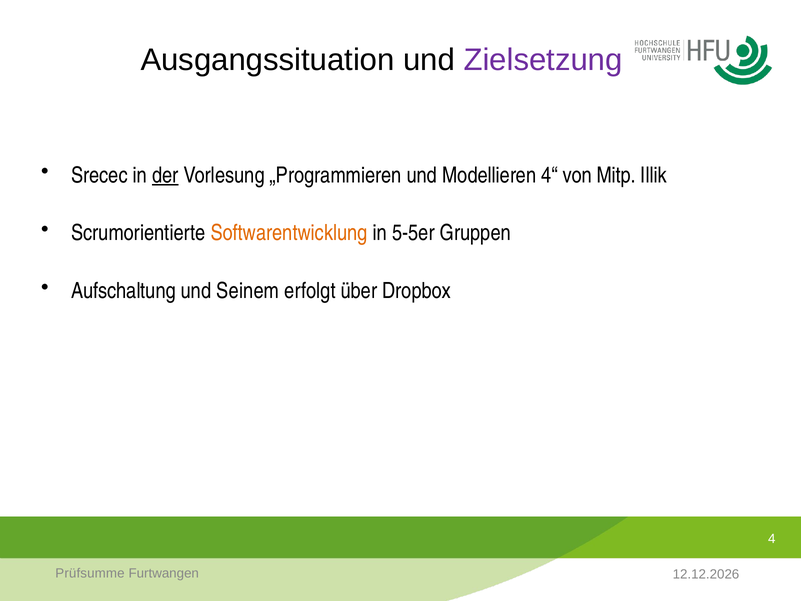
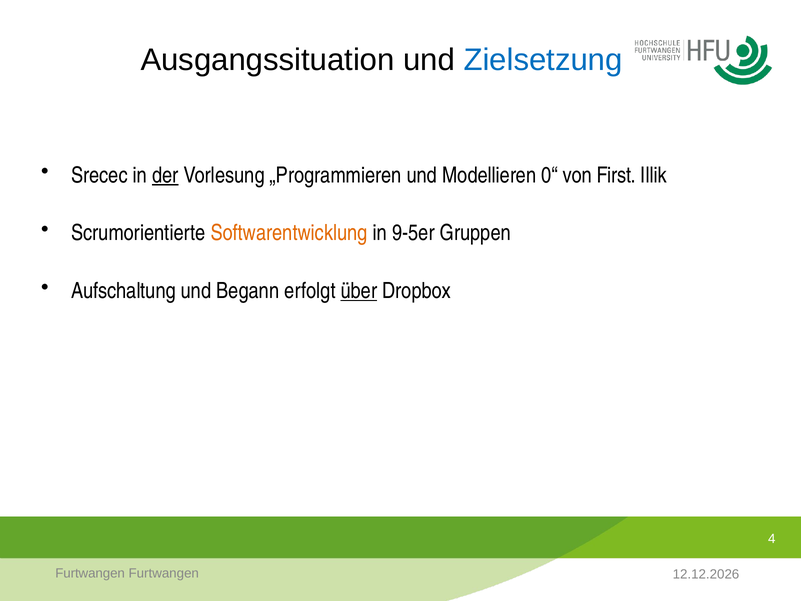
Zielsetzung colour: purple -> blue
4“: 4“ -> 0“
Mitp: Mitp -> First
5-5er: 5-5er -> 9-5er
Seinem: Seinem -> Begann
über underline: none -> present
Prüfsumme at (90, 573): Prüfsumme -> Furtwangen
